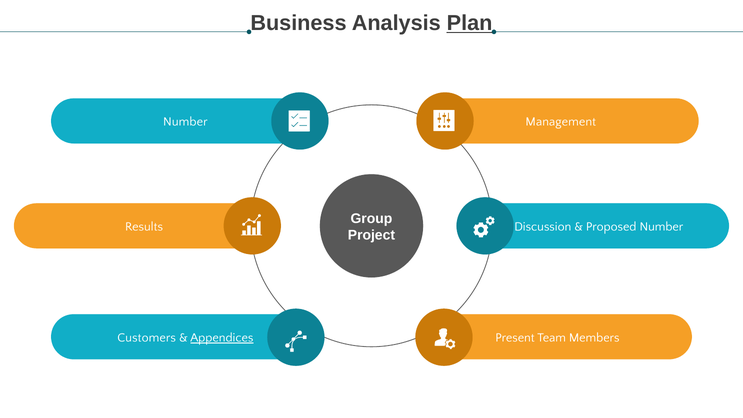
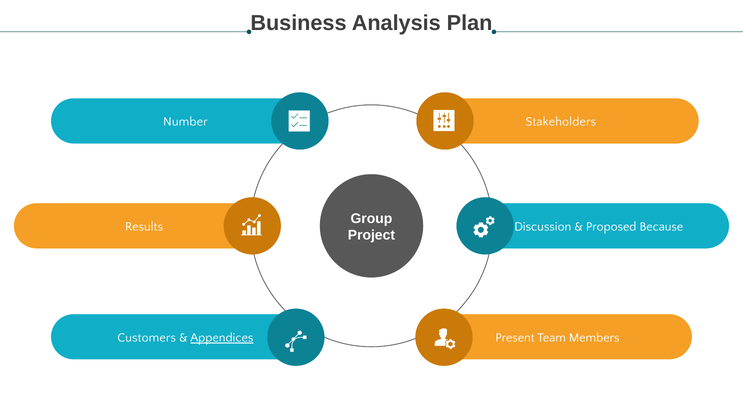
Plan underline: present -> none
Management: Management -> Stakeholders
Proposed Number: Number -> Because
